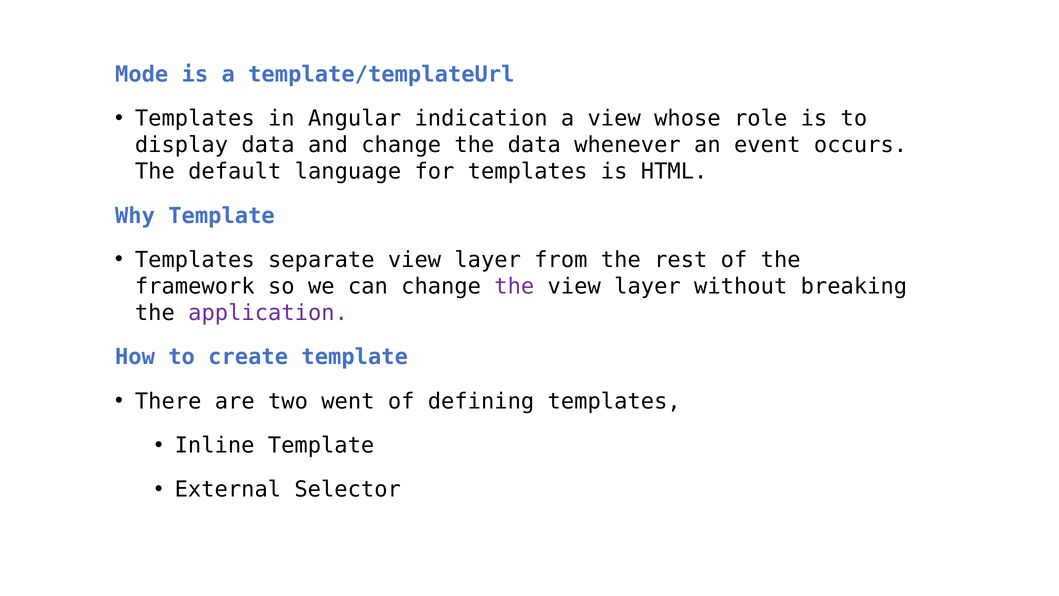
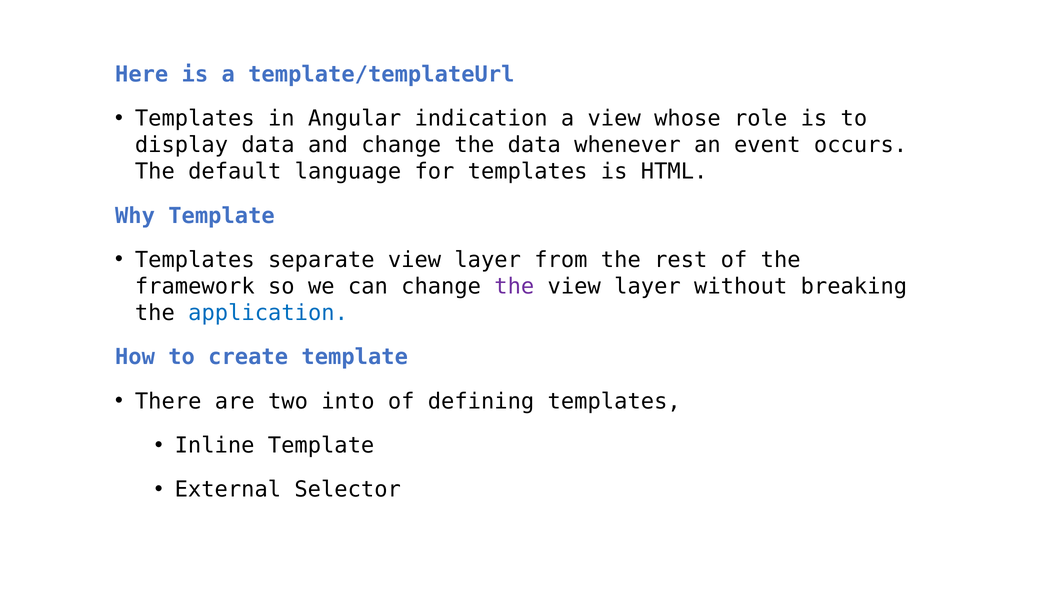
Mode: Mode -> Here
application colour: purple -> blue
went: went -> into
